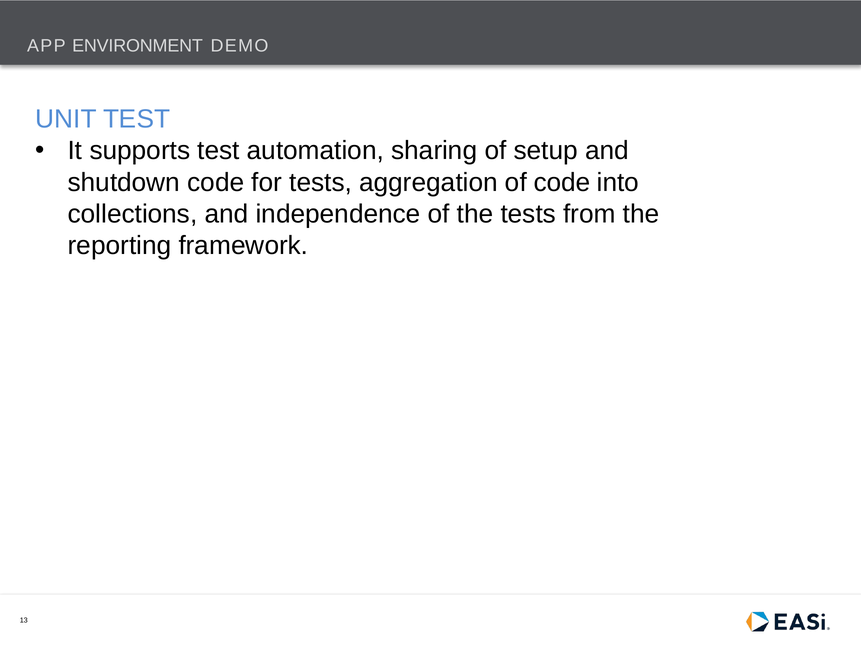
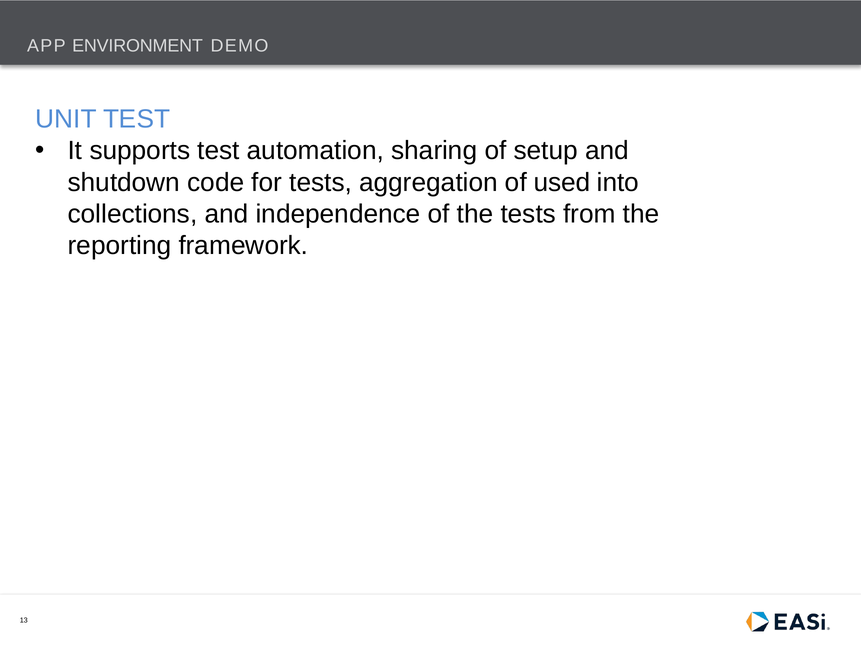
of code: code -> used
